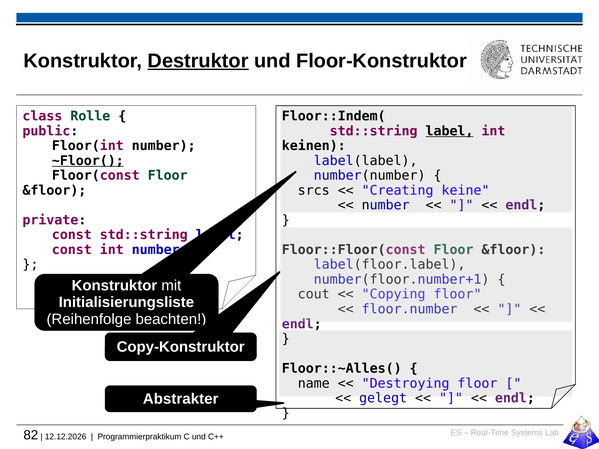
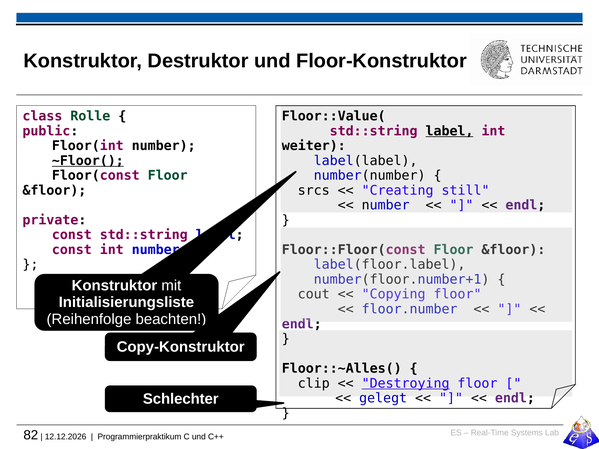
Destruktor underline: present -> none
Floor::Indem(: Floor::Indem( -> Floor::Value(
keinen: keinen -> weiter
keine: keine -> still
name: name -> clip
Destroying underline: none -> present
Abstrakter: Abstrakter -> Schlechter
